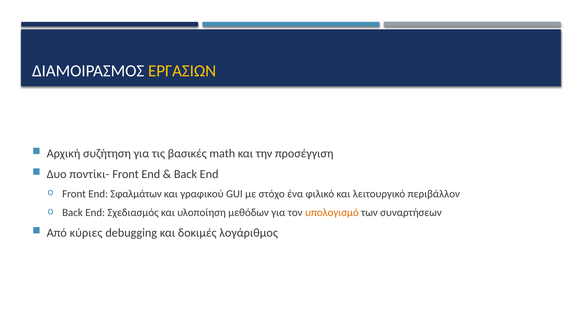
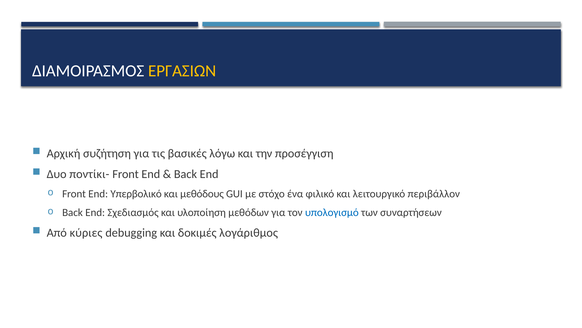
math: math -> λόγω
Σφαλμάτων: Σφαλμάτων -> Υπερβολικό
γραφικού: γραφικού -> μεθόδους
υπολογισμό colour: orange -> blue
